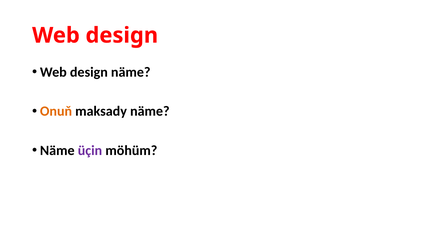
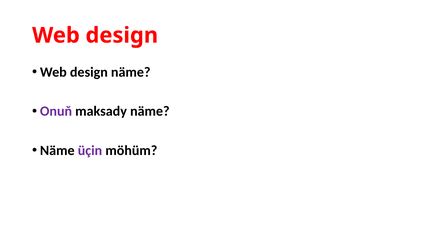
Onuň colour: orange -> purple
